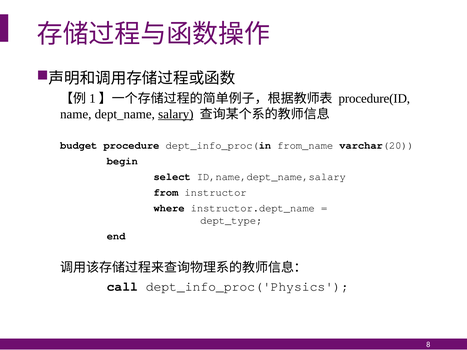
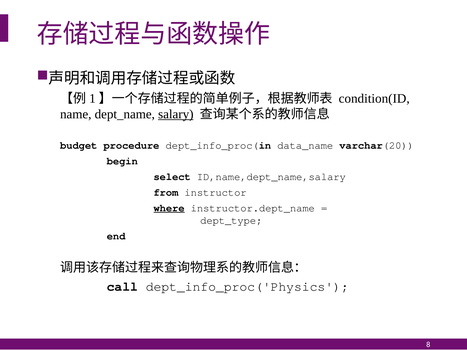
procedure(ID: procedure(ID -> condition(ID
from_name: from_name -> data_name
where underline: none -> present
